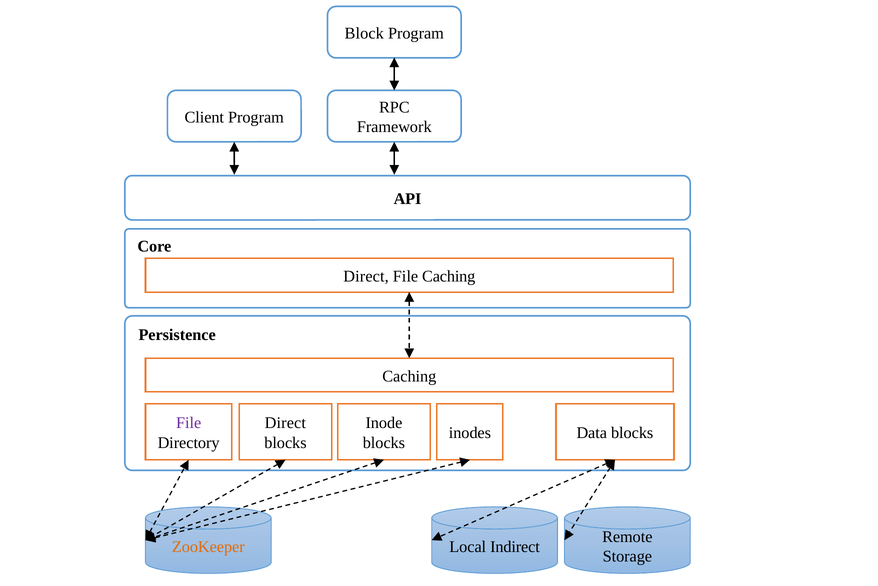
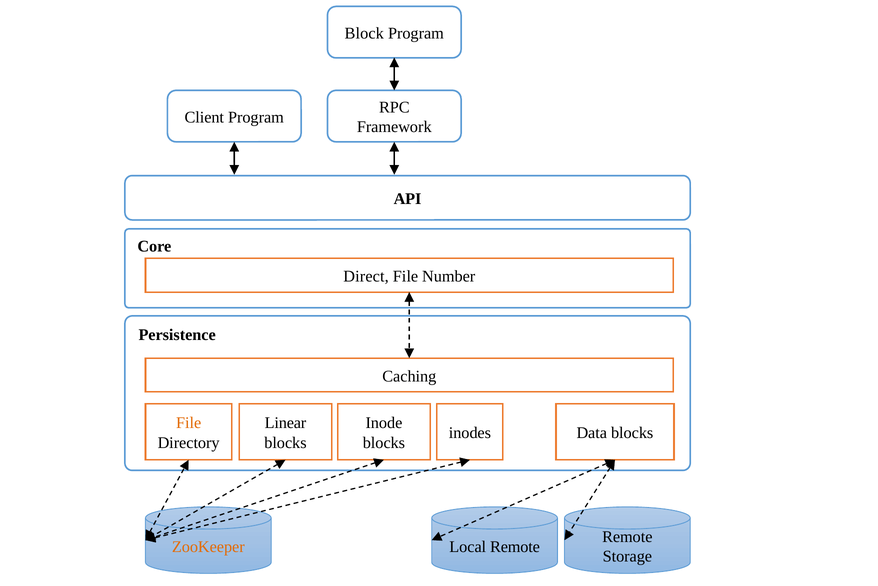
File Caching: Caching -> Number
File at (189, 423) colour: purple -> orange
Direct at (285, 423): Direct -> Linear
Local Indirect: Indirect -> Remote
